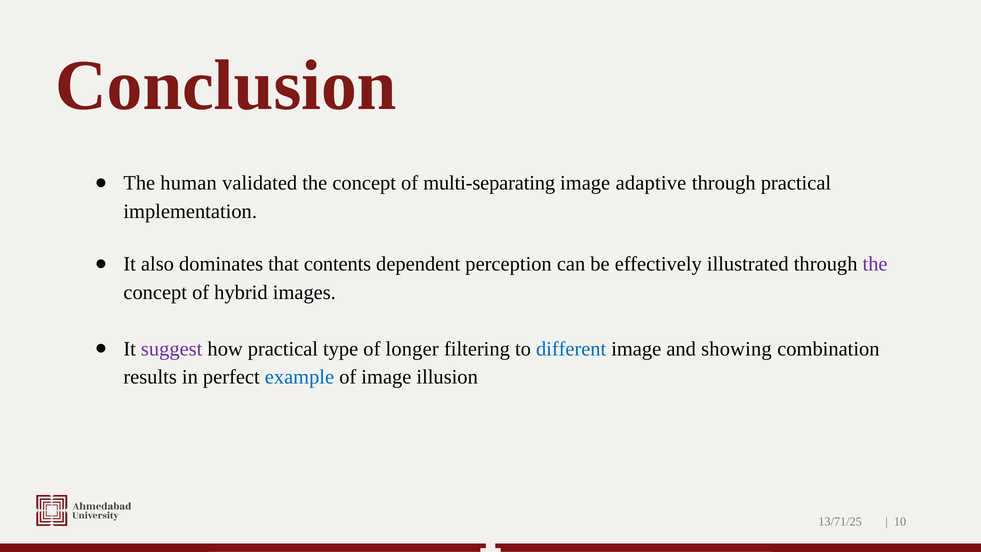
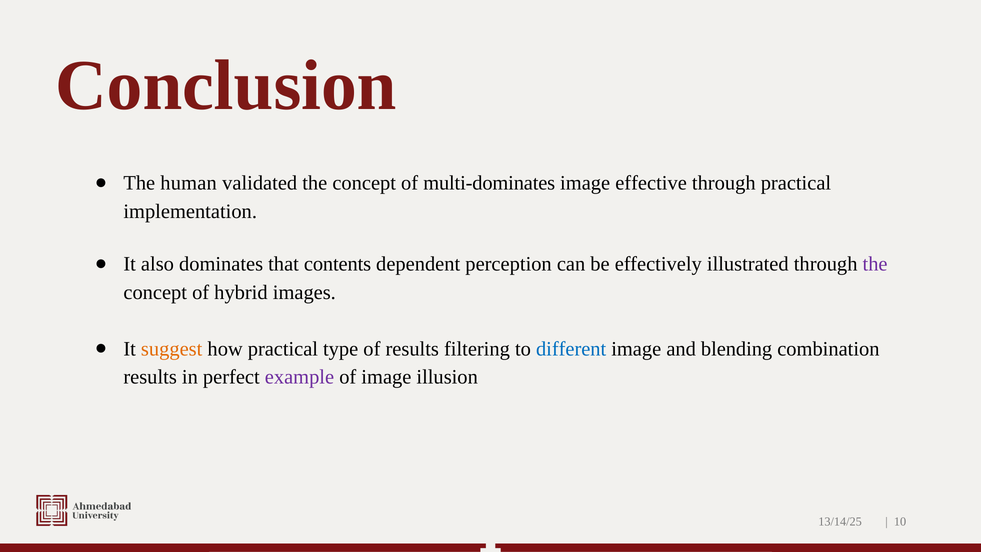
multi-separating: multi-separating -> multi-dominates
adaptive: adaptive -> effective
suggest colour: purple -> orange
of longer: longer -> results
showing: showing -> blending
example colour: blue -> purple
13/71/25: 13/71/25 -> 13/14/25
